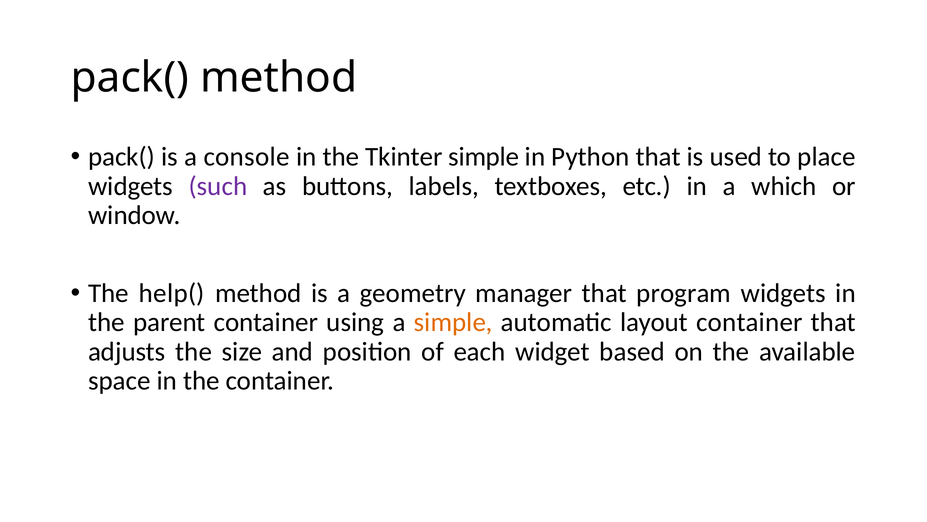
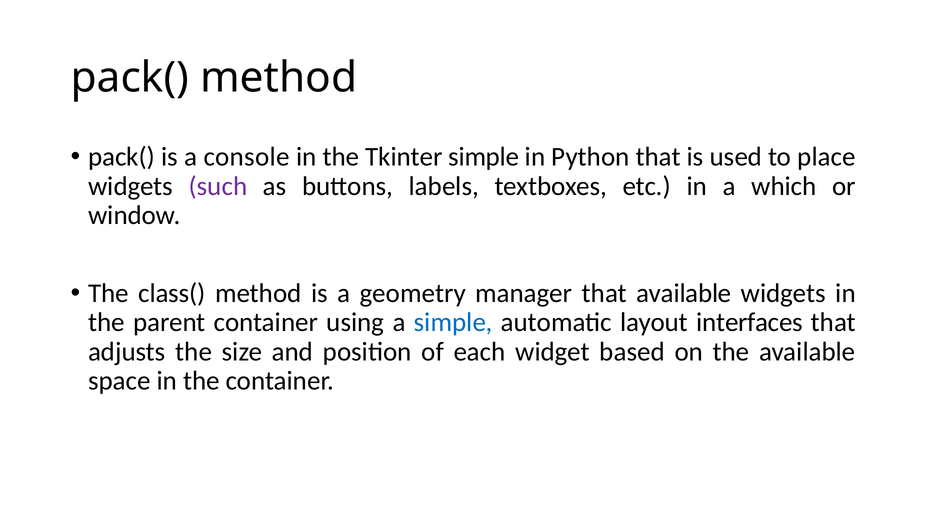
help(: help( -> class(
that program: program -> available
simple at (453, 322) colour: orange -> blue
layout container: container -> interfaces
